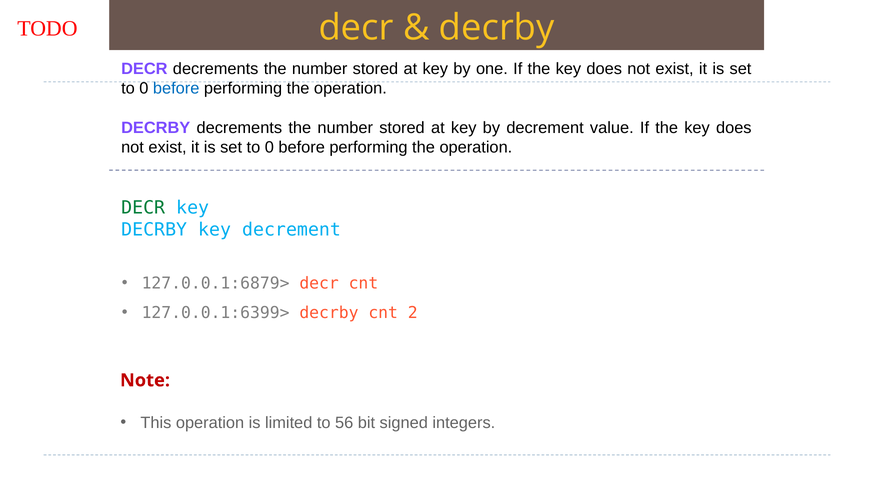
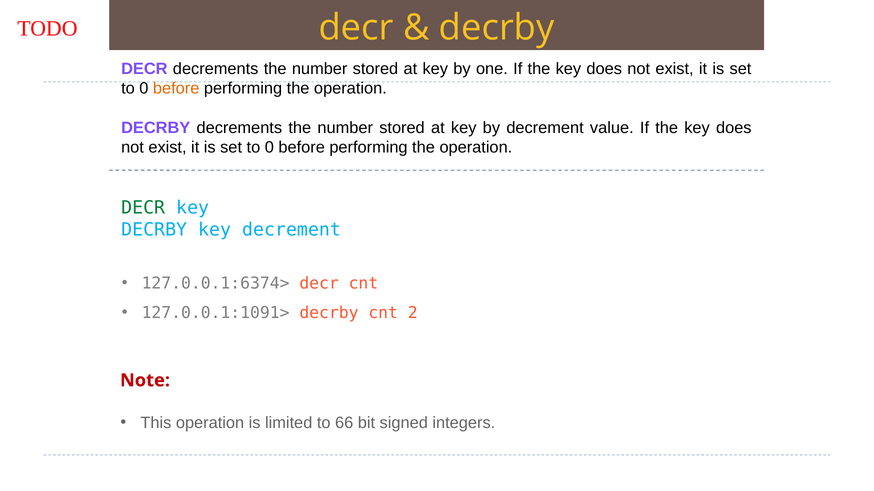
before at (176, 88) colour: blue -> orange
127.0.0.1:6879>: 127.0.0.1:6879> -> 127.0.0.1:6374>
127.0.0.1:6399>: 127.0.0.1:6399> -> 127.0.0.1:1091>
56: 56 -> 66
